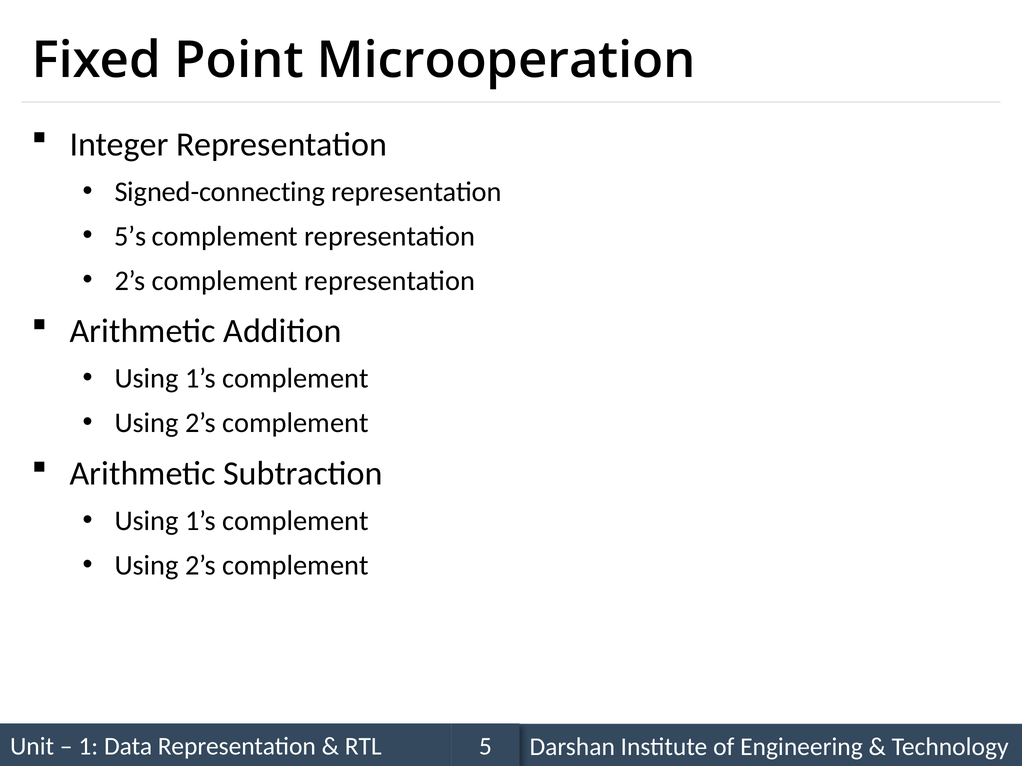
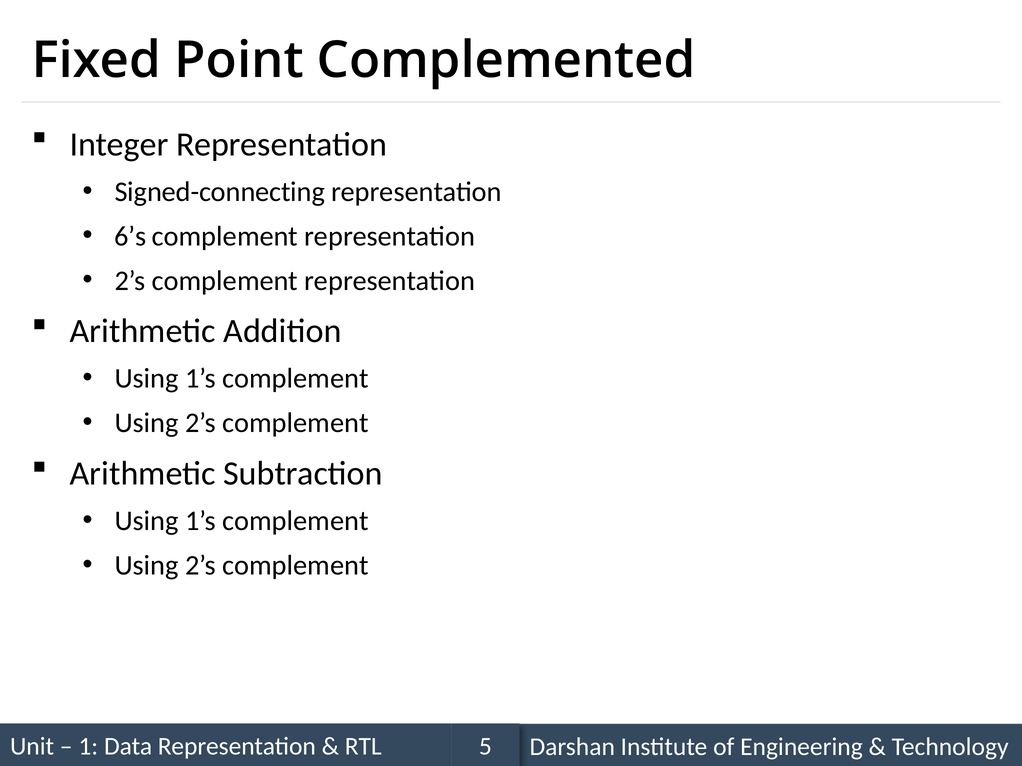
Microoperation: Microoperation -> Complemented
5’s: 5’s -> 6’s
